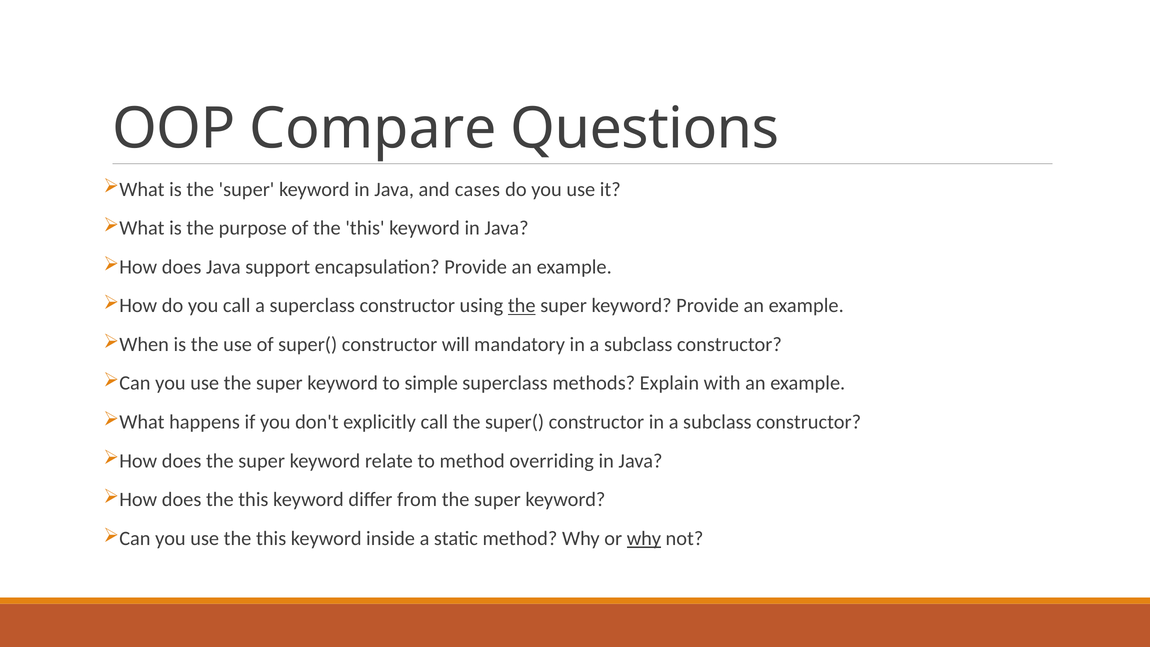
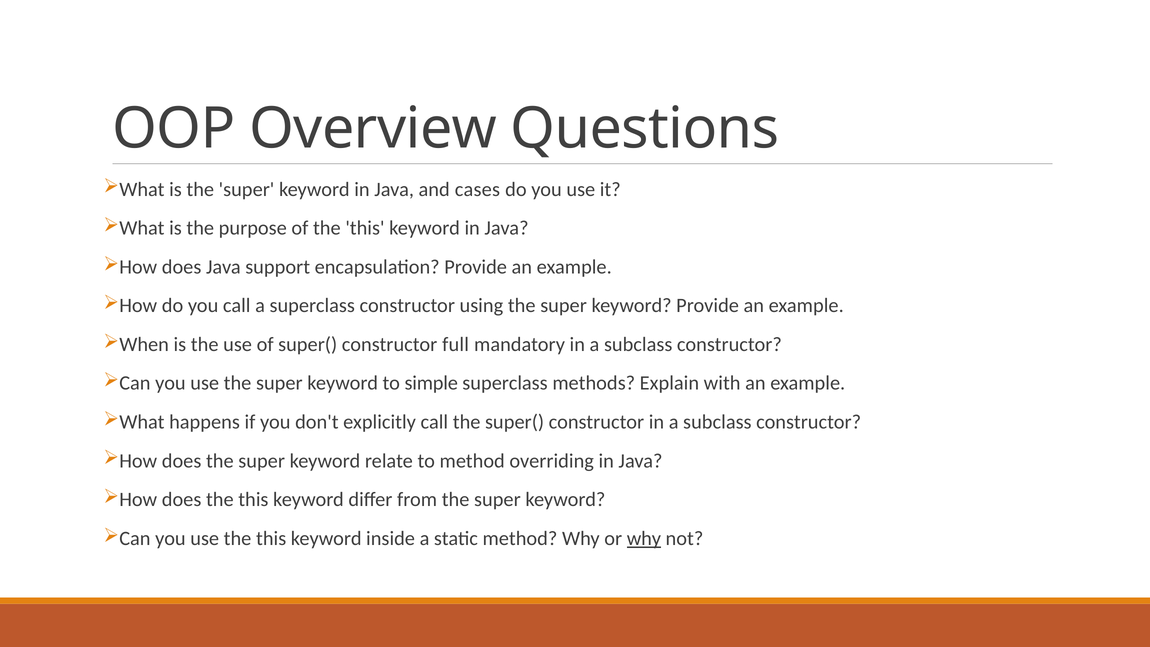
Compare: Compare -> Overview
the at (522, 306) underline: present -> none
will: will -> full
